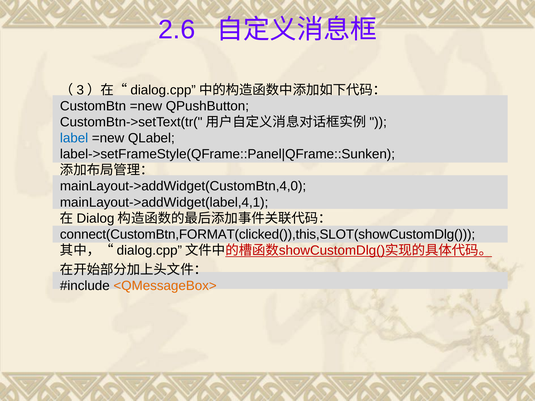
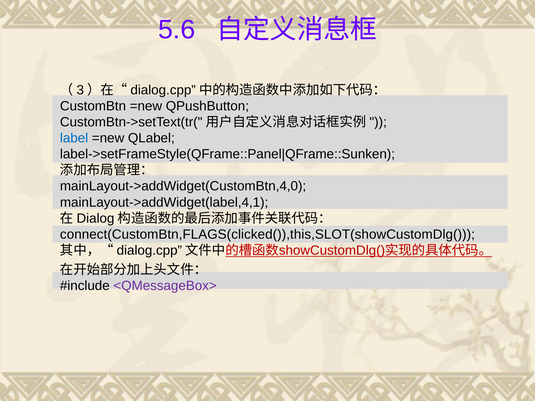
2.6: 2.6 -> 5.6
connect(CustomBtn,FORMAT(clicked()),this,SLOT(showCustomDlg(: connect(CustomBtn,FORMAT(clicked()),this,SLOT(showCustomDlg( -> connect(CustomBtn,FLAGS(clicked()),this,SLOT(showCustomDlg(
<QMessageBox> colour: orange -> purple
